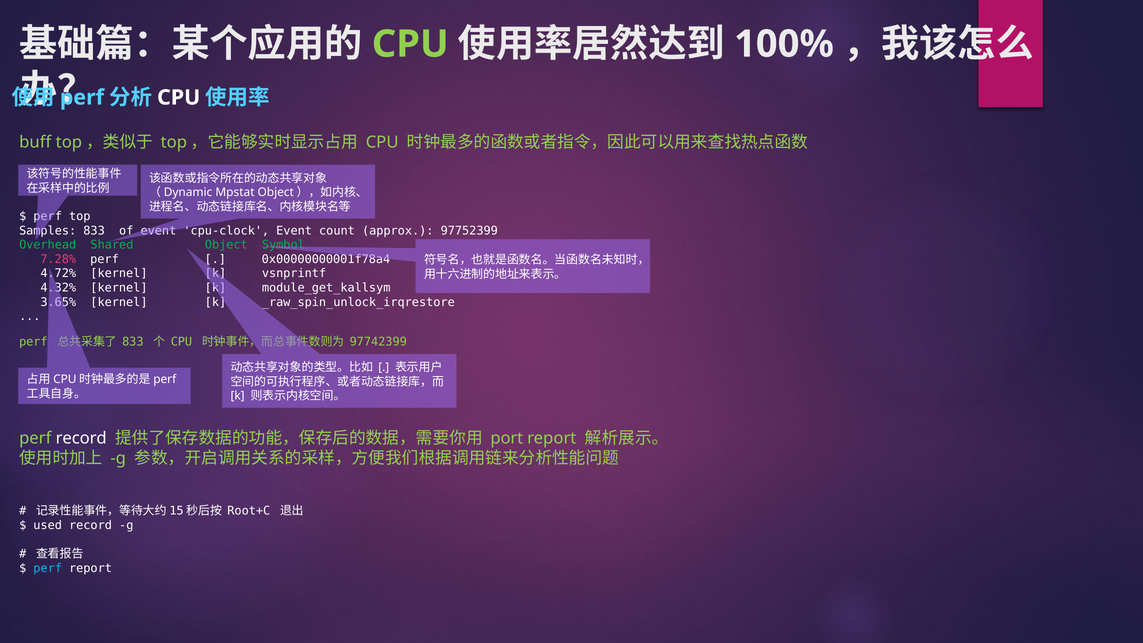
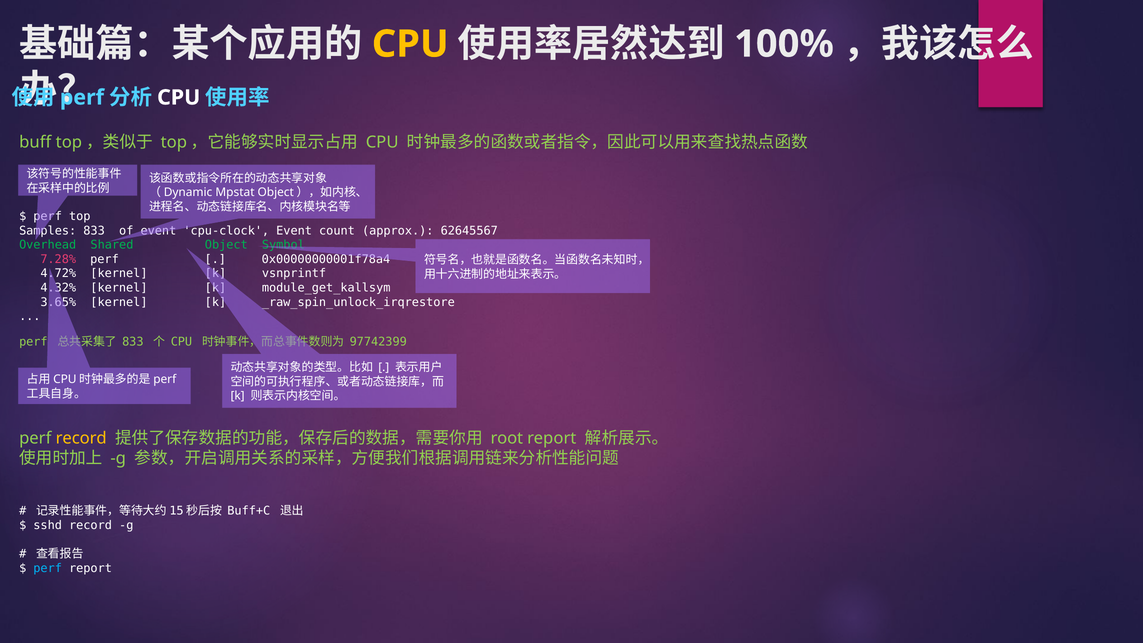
CPU at (410, 44) colour: light green -> yellow
97752399: 97752399 -> 62645567
record at (81, 438) colour: white -> yellow
port: port -> root
Root+C: Root+C -> Buff+C
used: used -> sshd
